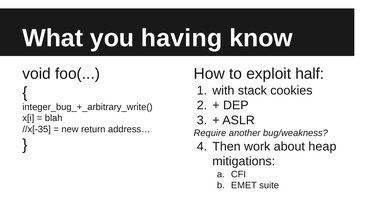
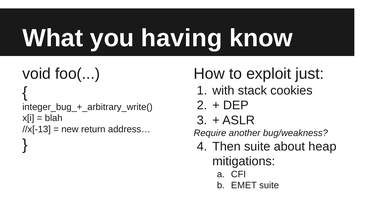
half: half -> just
//x[-35: //x[-35 -> //x[-13
Then work: work -> suite
